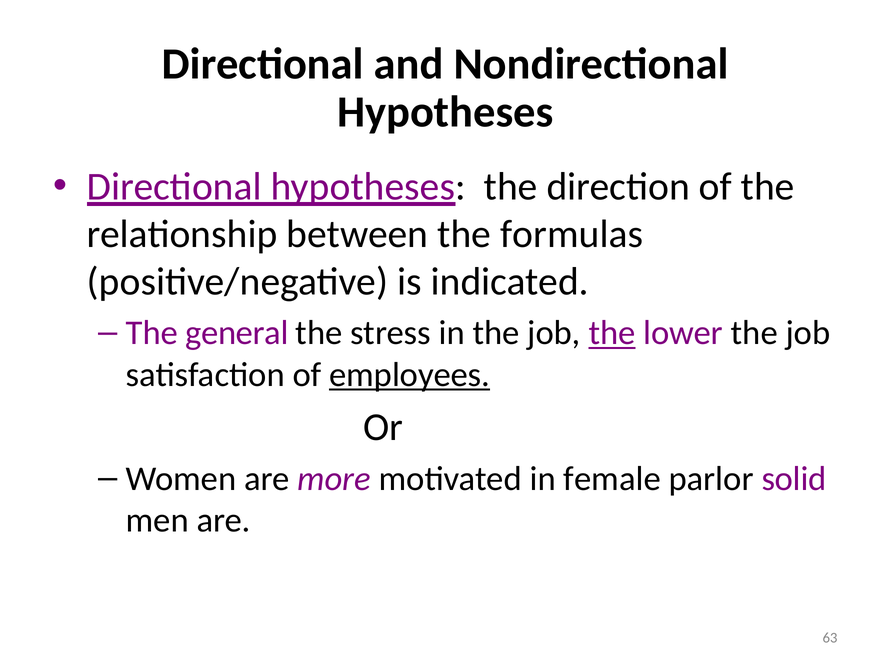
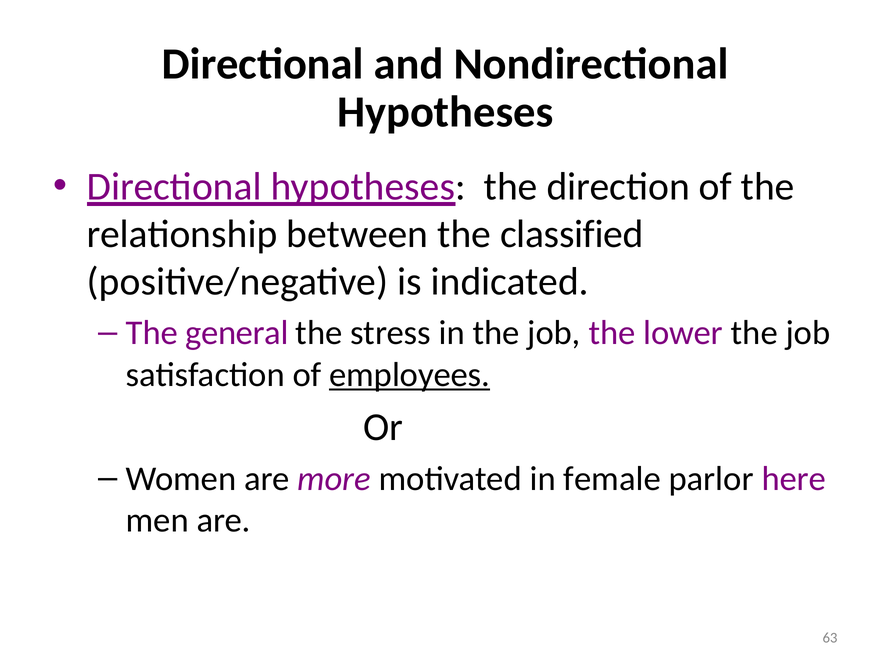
formulas: formulas -> classified
the at (612, 333) underline: present -> none
solid: solid -> here
